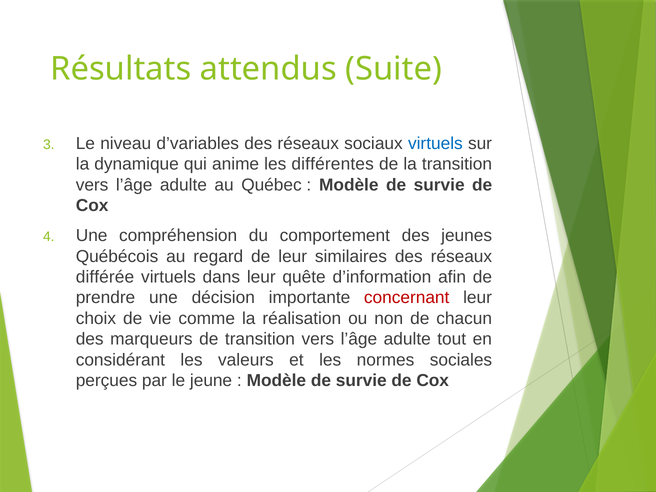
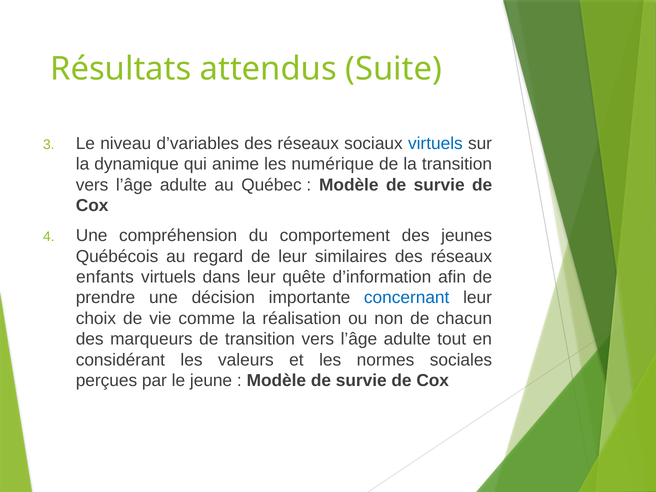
différentes: différentes -> numérique
différée: différée -> enfants
concernant colour: red -> blue
